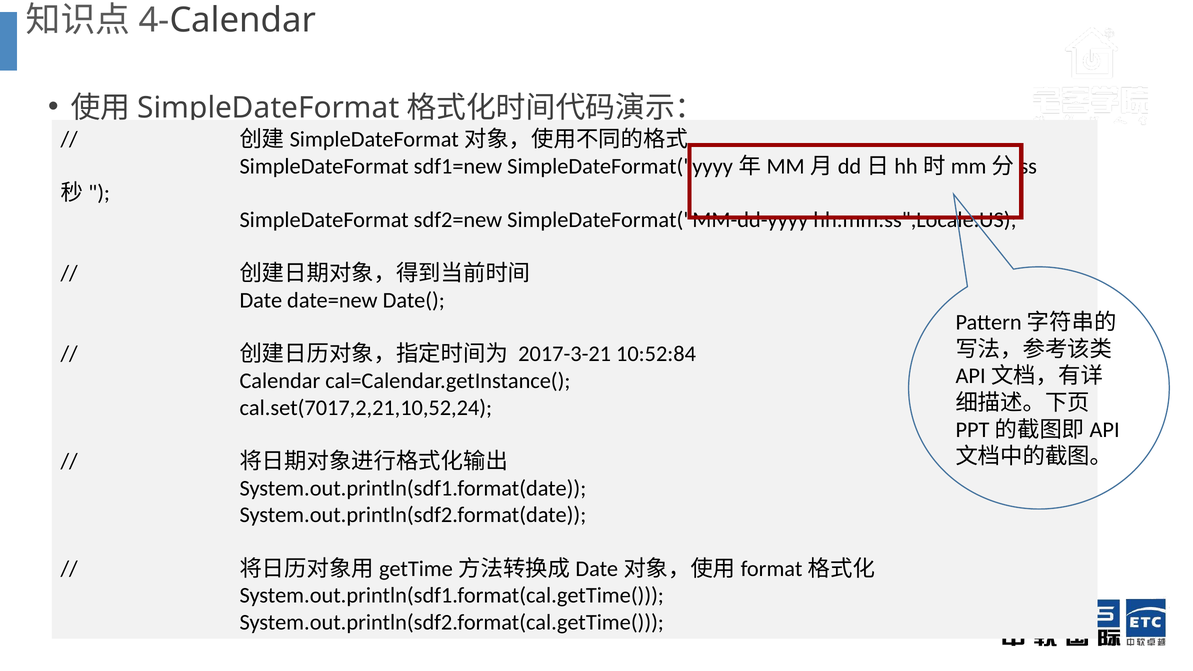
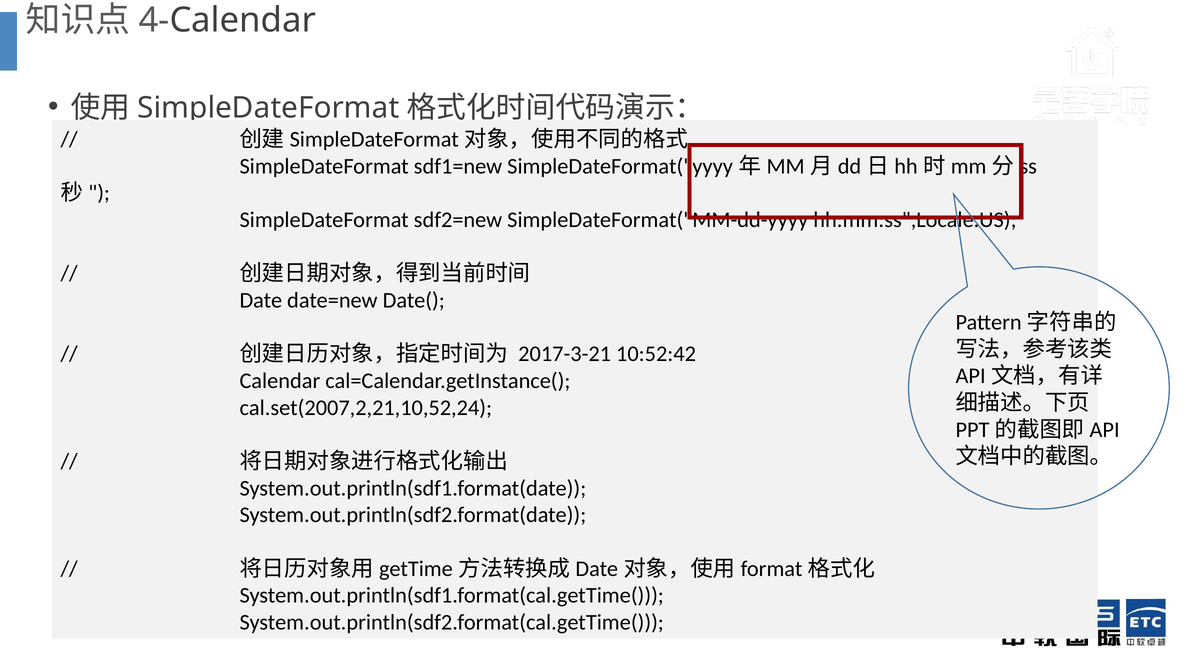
10:52:84: 10:52:84 -> 10:52:42
cal.set(7017,2,21,10,52,24: cal.set(7017,2,21,10,52,24 -> cal.set(2007,2,21,10,52,24
